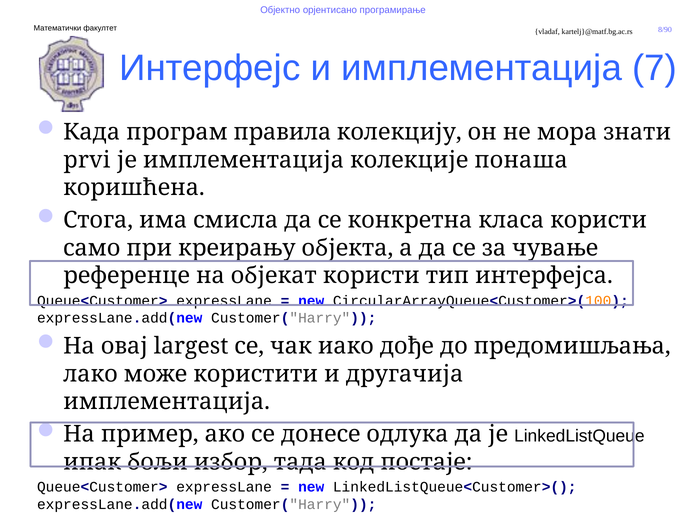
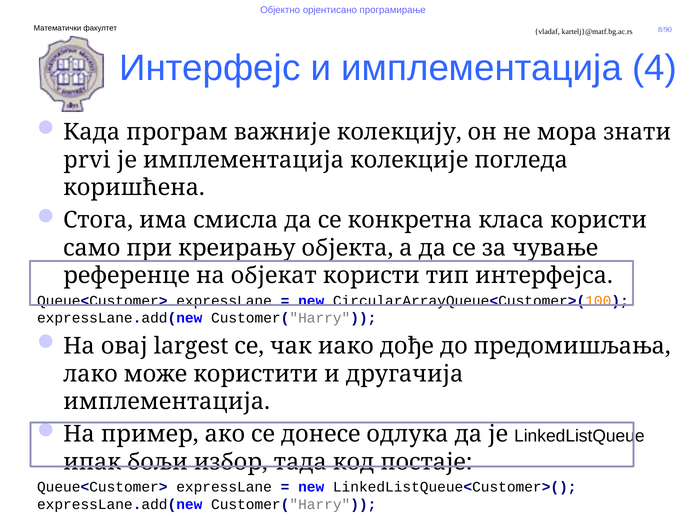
7: 7 -> 4
правила: правила -> важније
понаша: понаша -> погледа
